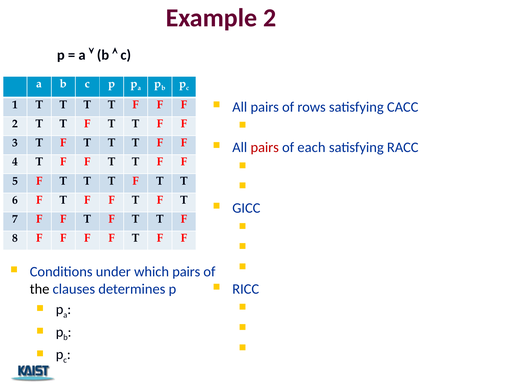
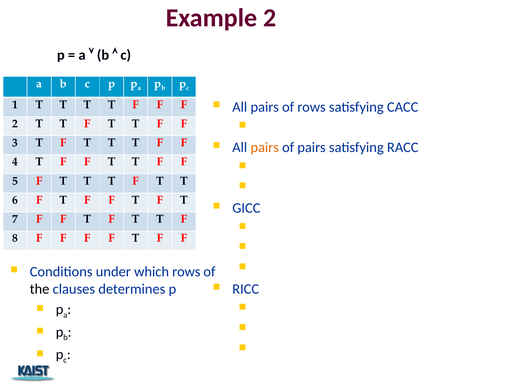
pairs at (265, 147) colour: red -> orange
of each: each -> pairs
which pairs: pairs -> rows
